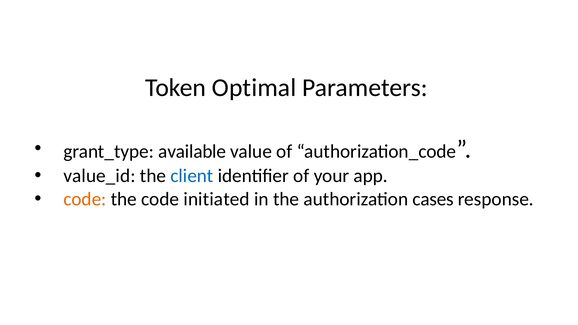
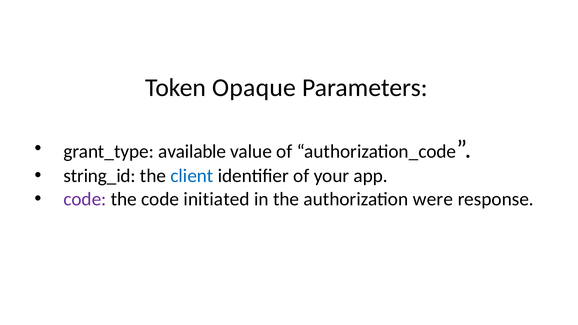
Optimal: Optimal -> Opaque
value_id: value_id -> string_id
code at (85, 199) colour: orange -> purple
cases: cases -> were
